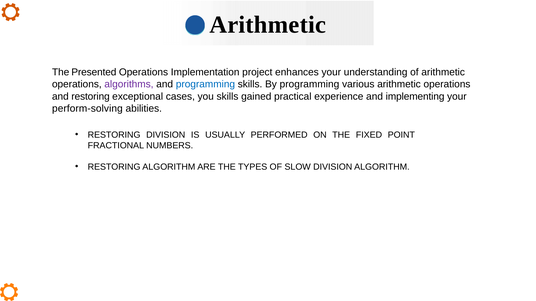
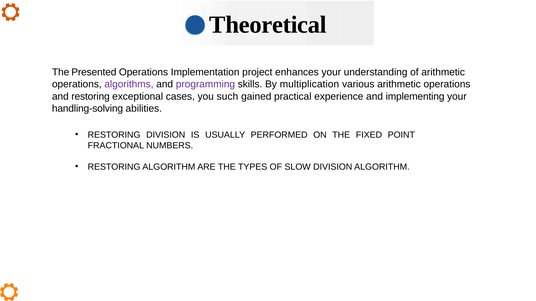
Arithmetic at (268, 25): Arithmetic -> Theoretical
programming at (205, 84) colour: blue -> purple
By programming: programming -> multiplication
you skills: skills -> such
perform-solving: perform-solving -> handling-solving
